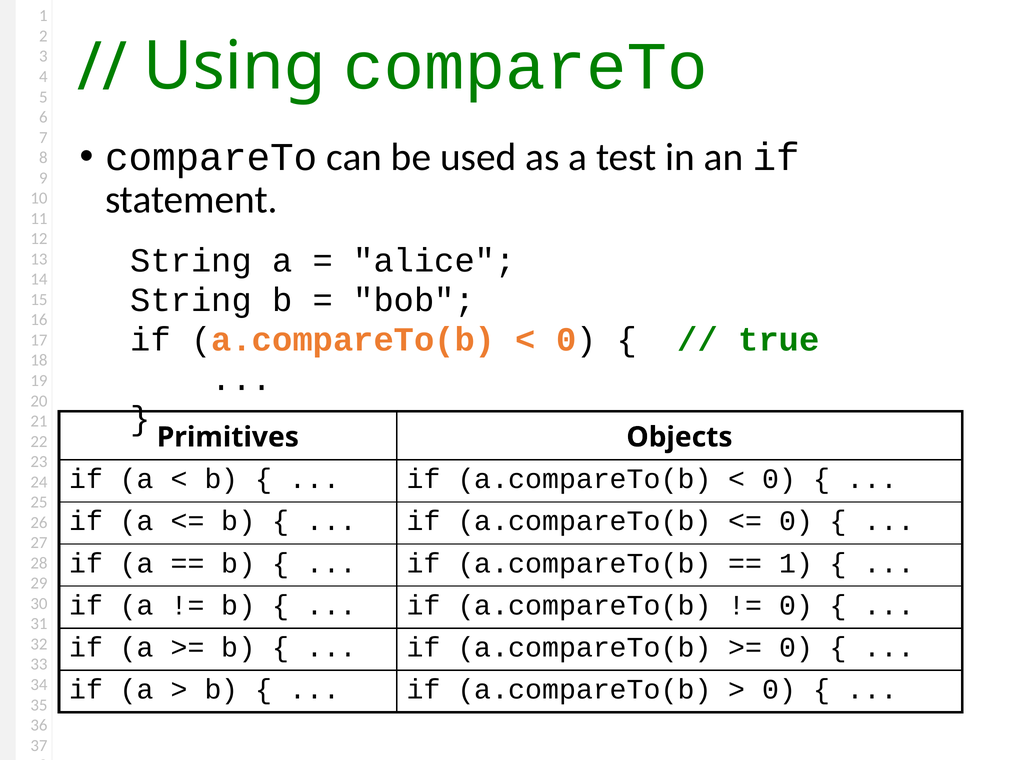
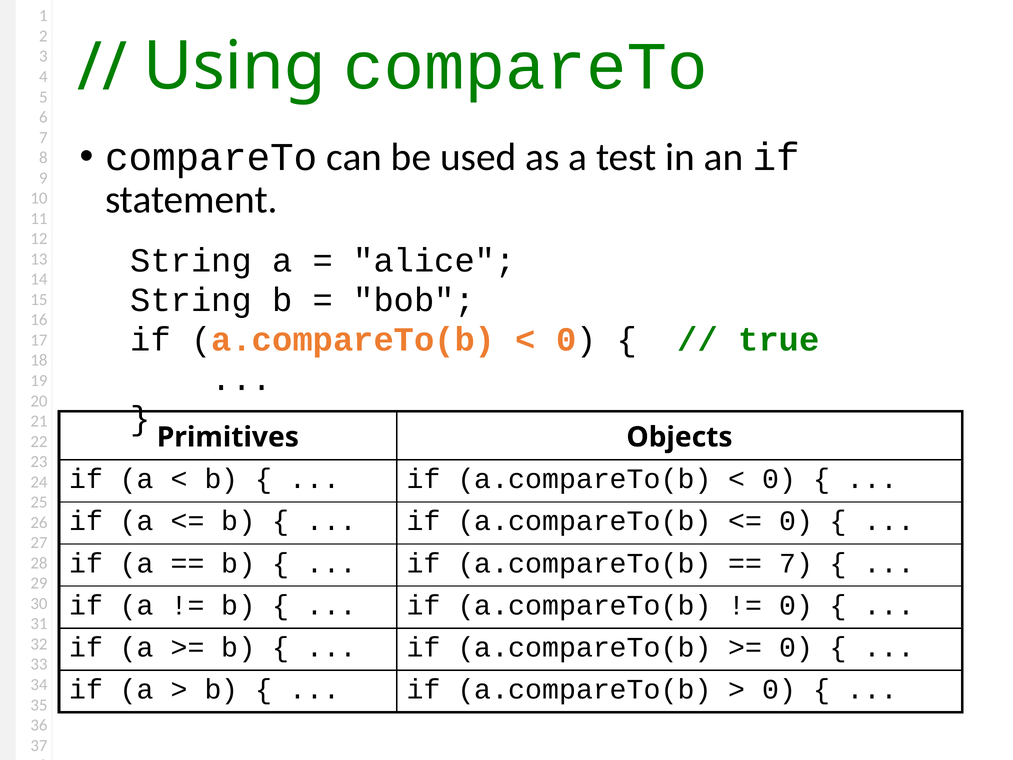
1 at (796, 563): 1 -> 7
